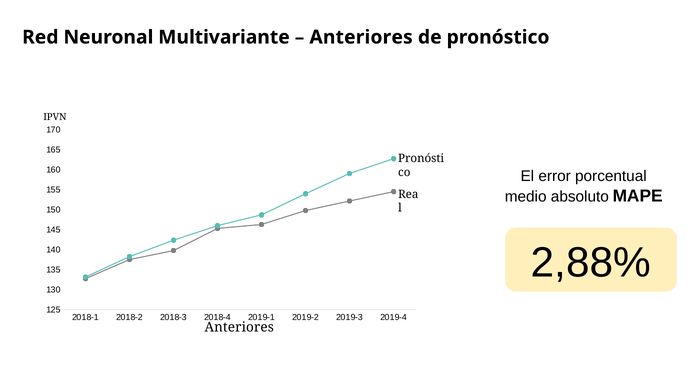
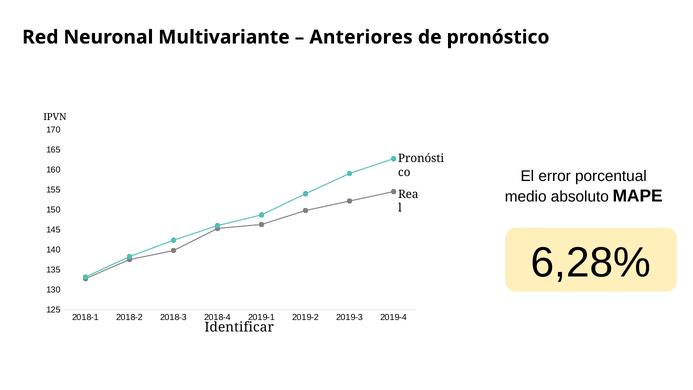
2,88%: 2,88% -> 6,28%
Anteriores at (239, 327): Anteriores -> Identificar
